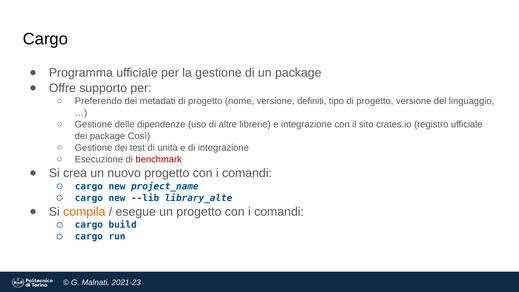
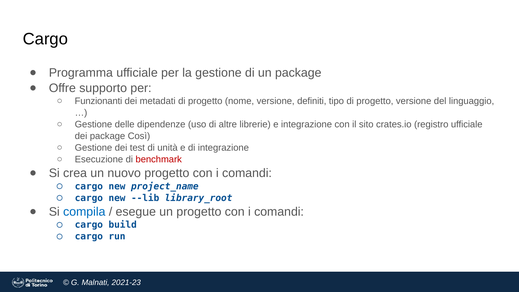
Preferendo: Preferendo -> Funzionanti
library_alte: library_alte -> library_root
compila colour: orange -> blue
